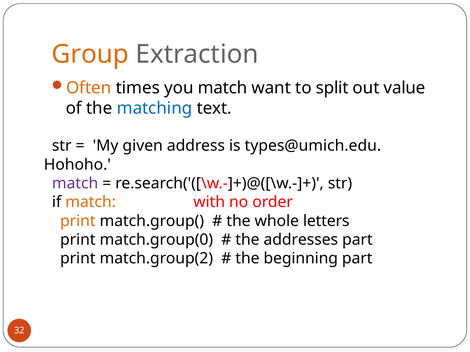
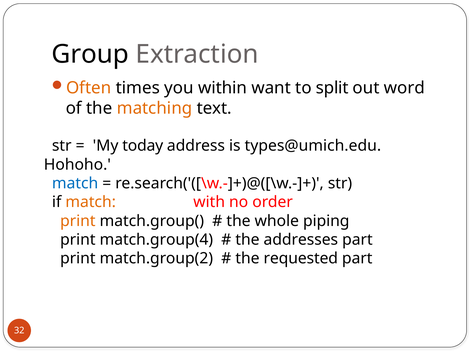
Group colour: orange -> black
you match: match -> within
value: value -> word
matching colour: blue -> orange
given: given -> today
match at (75, 184) colour: purple -> blue
letters: letters -> piping
match.group(0: match.group(0 -> match.group(4
beginning: beginning -> requested
